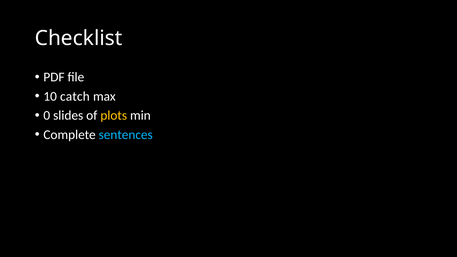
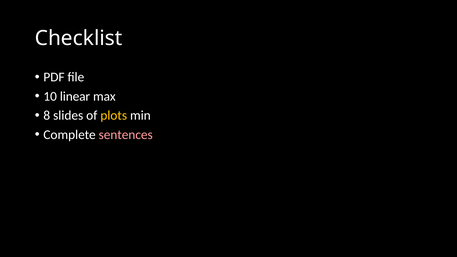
catch: catch -> linear
0: 0 -> 8
sentences colour: light blue -> pink
